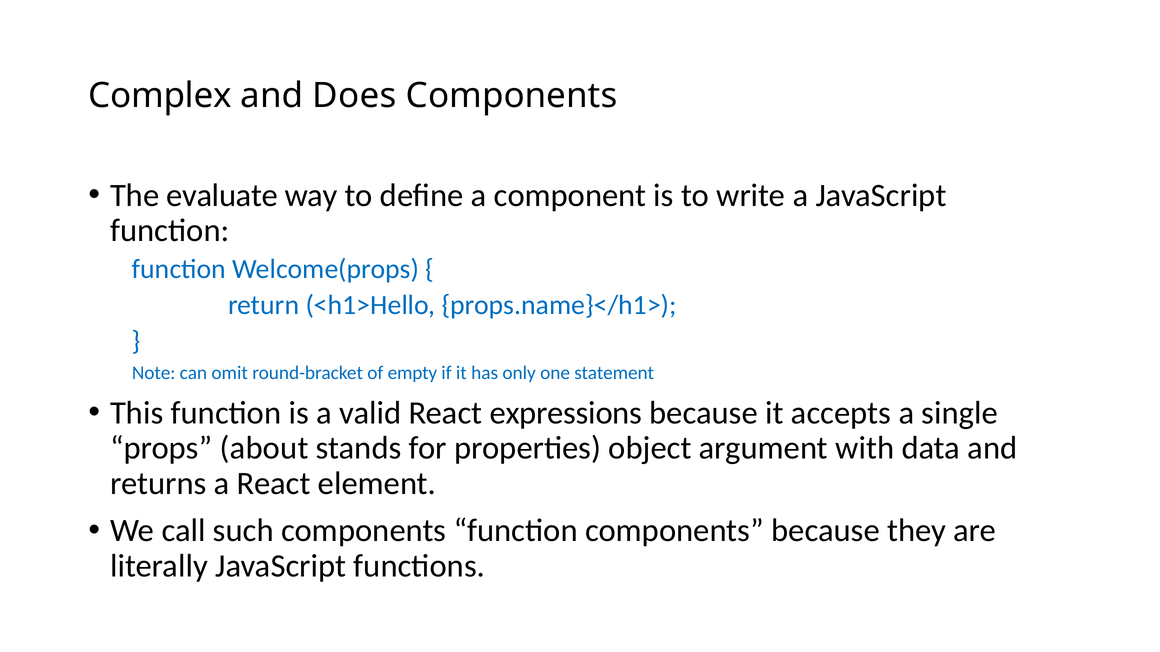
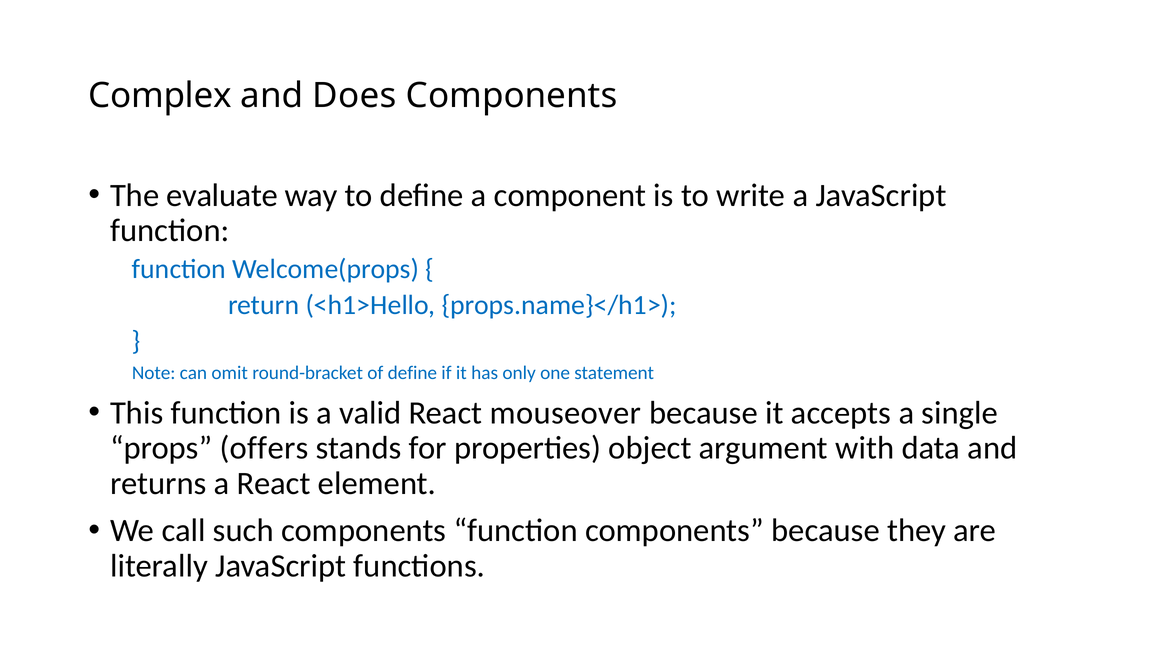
of empty: empty -> define
expressions: expressions -> mouseover
about: about -> offers
